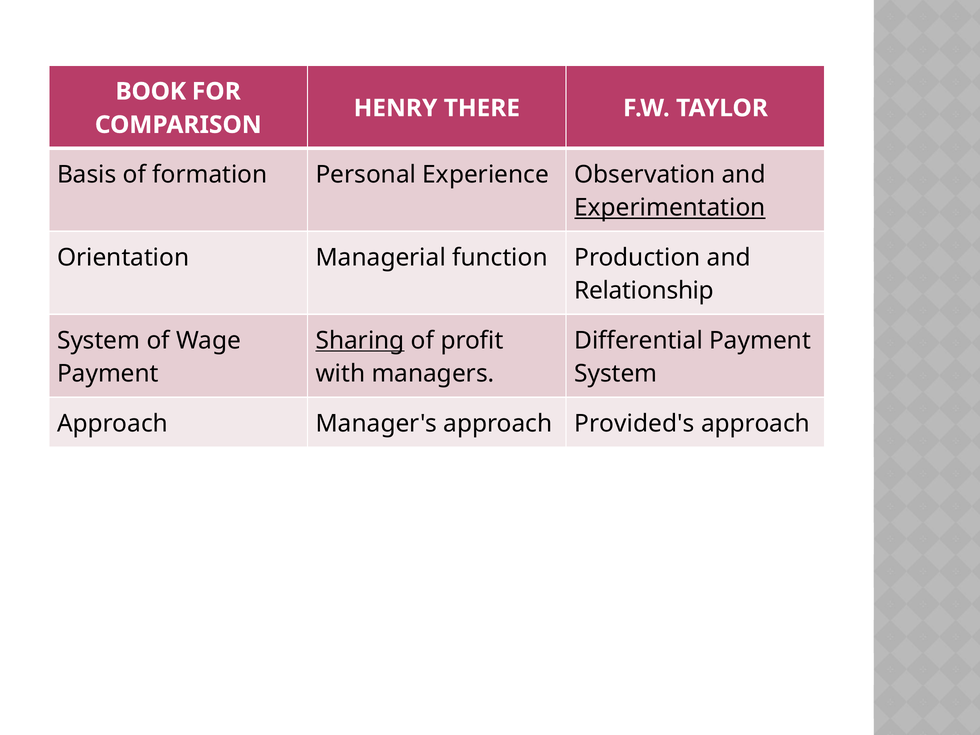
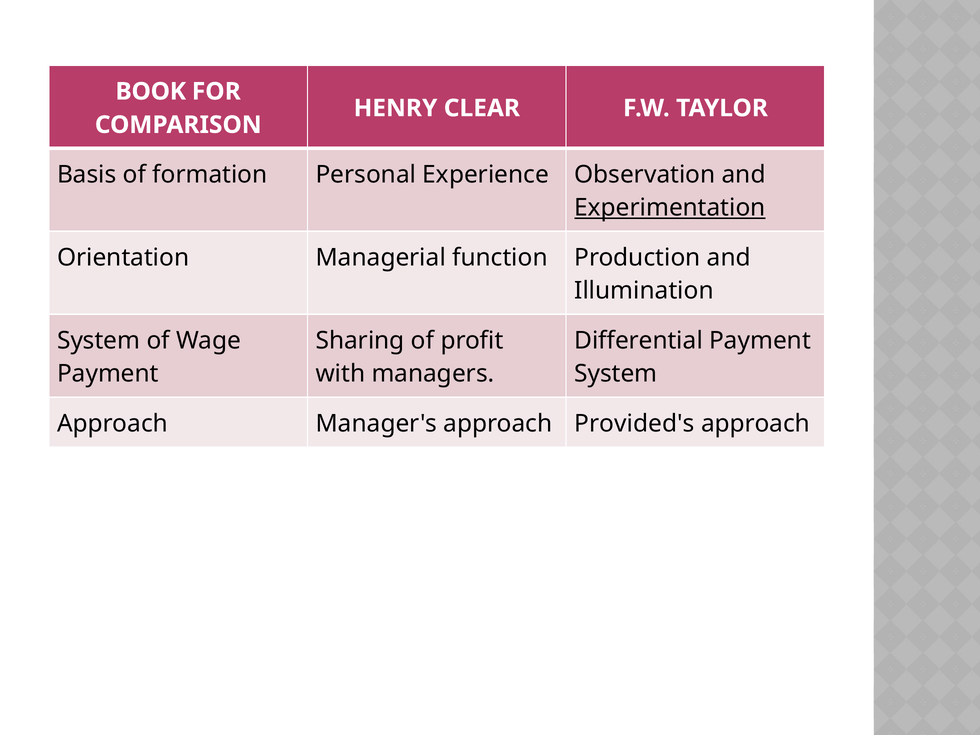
THERE: THERE -> CLEAR
Relationship: Relationship -> Illumination
Sharing underline: present -> none
